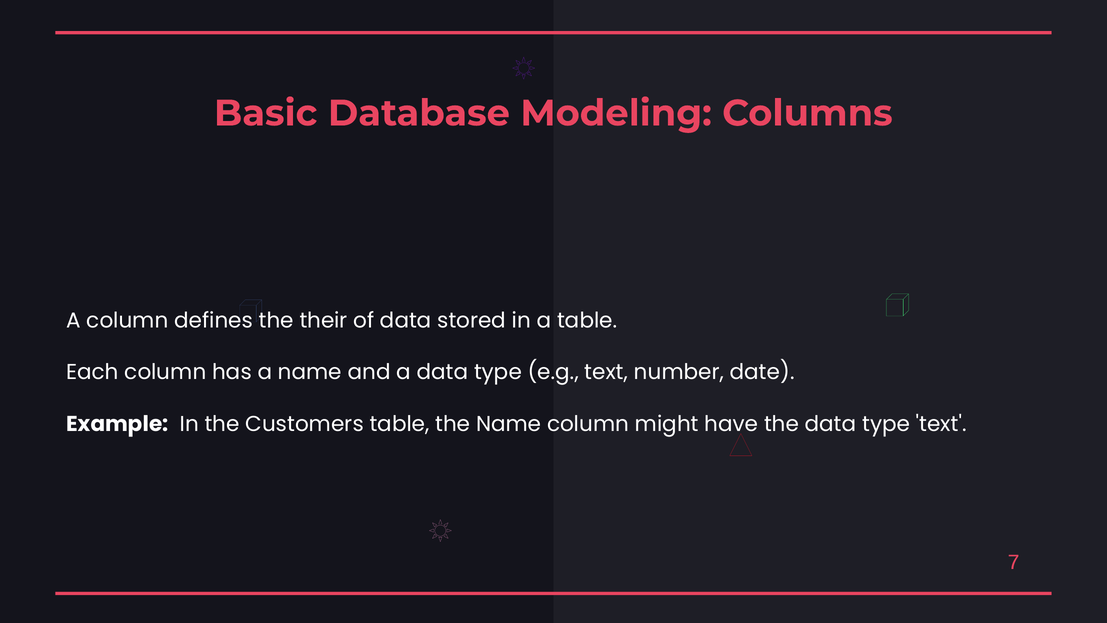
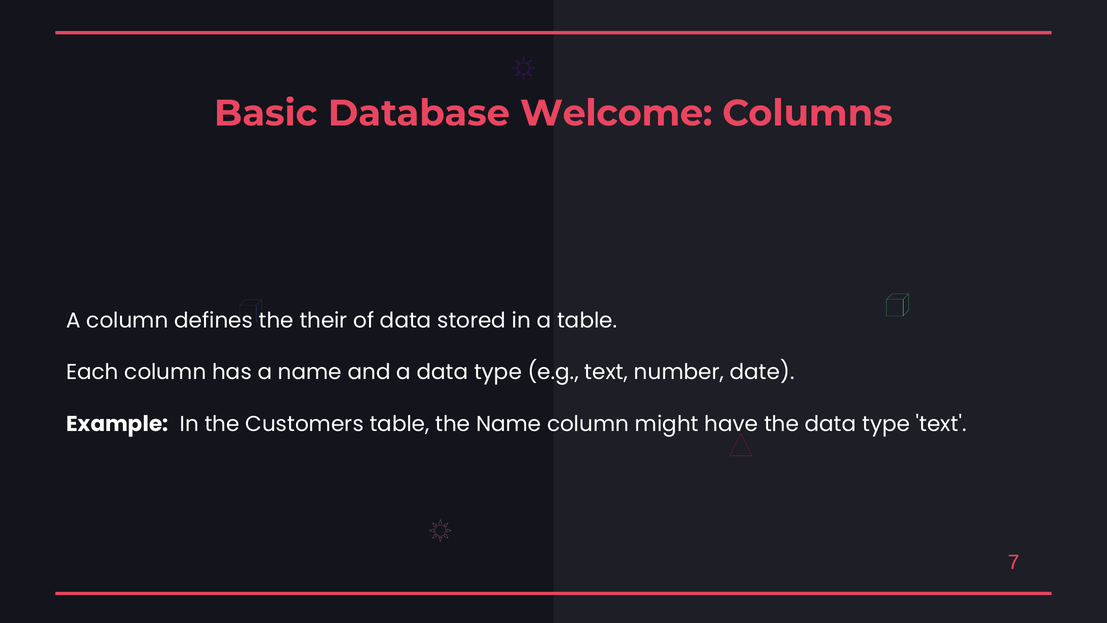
Modeling: Modeling -> Welcome
